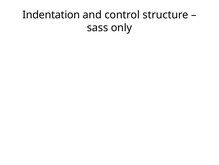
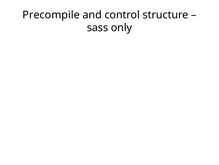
Indentation: Indentation -> Precompile
